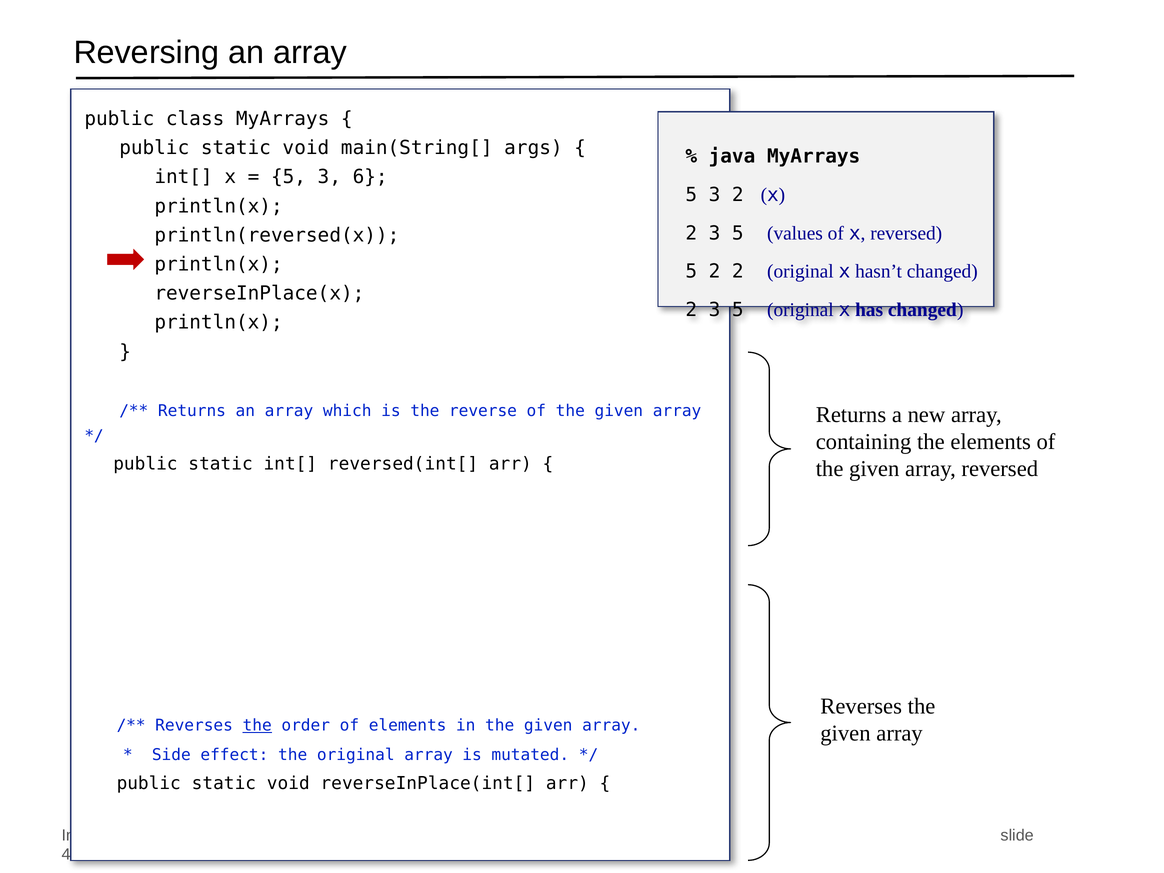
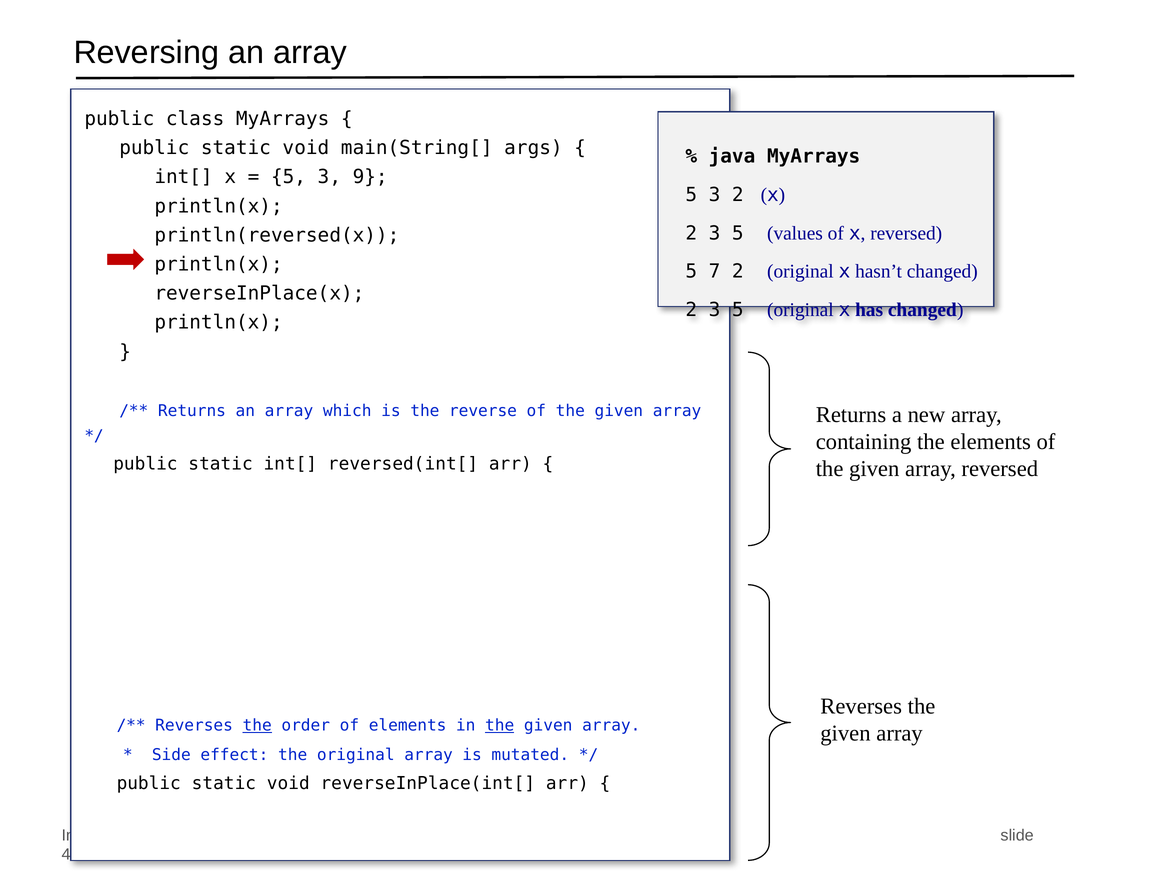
6: 6 -> 9
5 2: 2 -> 7
the at (500, 726) underline: none -> present
